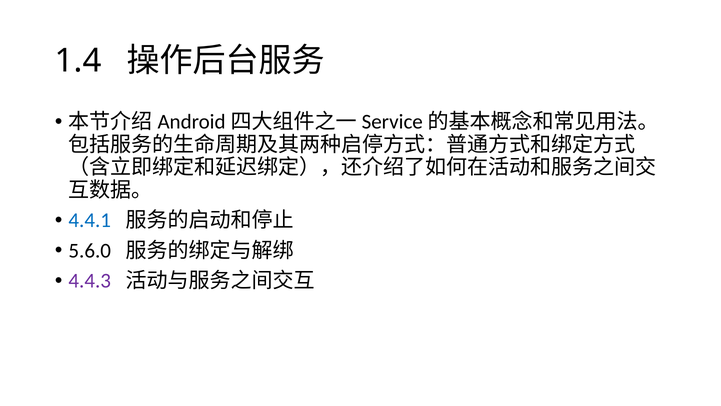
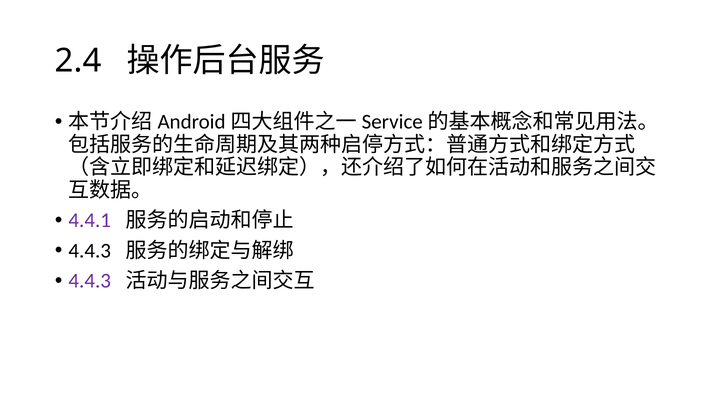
1.4: 1.4 -> 2.4
4.4.1 colour: blue -> purple
5.6.0 at (90, 251): 5.6.0 -> 4.4.3
